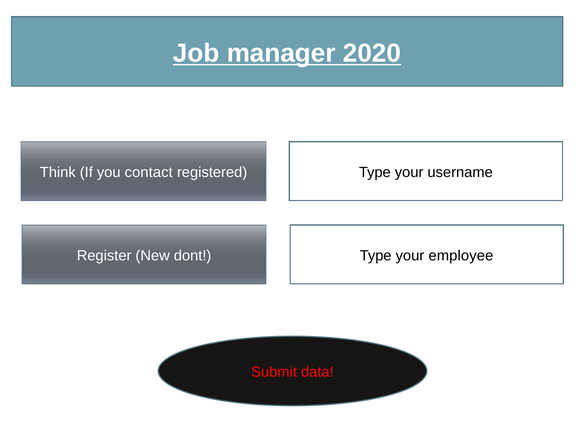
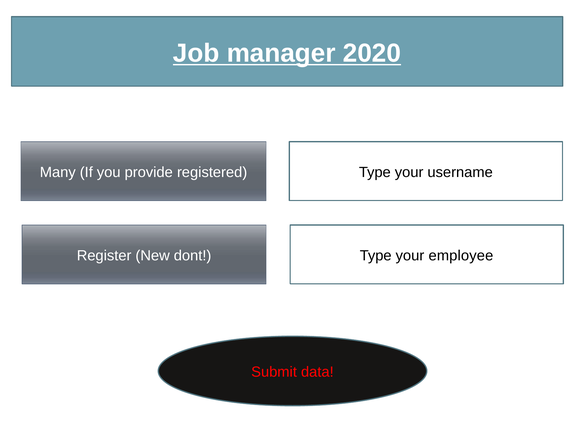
Think: Think -> Many
contact: contact -> provide
